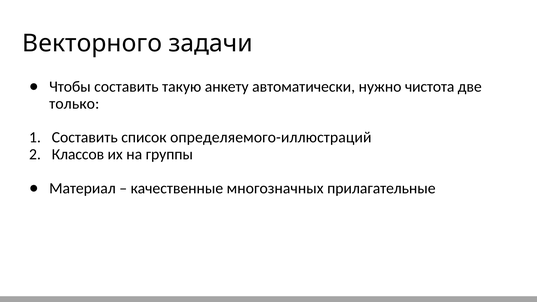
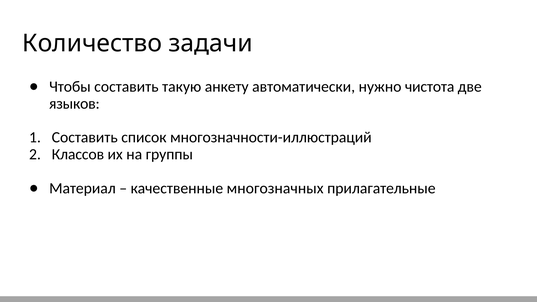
Векторного: Векторного -> Количество
только: только -> языков
определяемого-иллюстраций: определяемого-иллюстраций -> многозначности-иллюстраций
